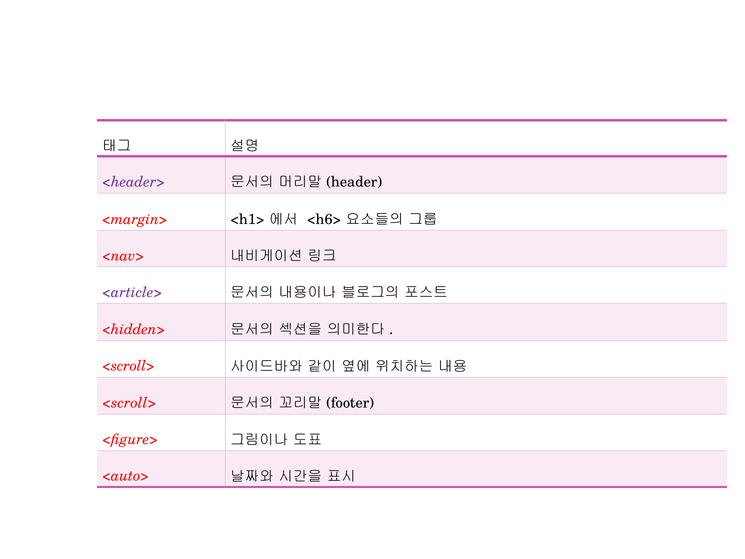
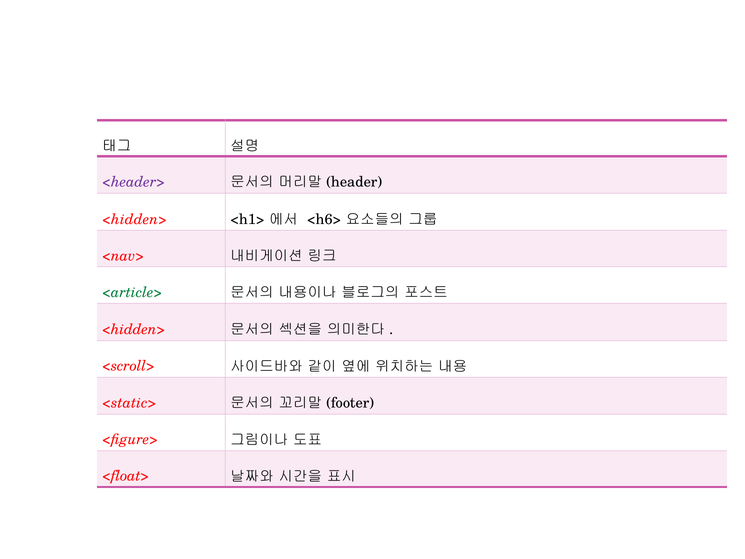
<margin> at (135, 219): <margin> -> <hidden>
<article> colour: purple -> green
<scroll> at (129, 403): <scroll> -> <static>
<auto>: <auto> -> <float>
